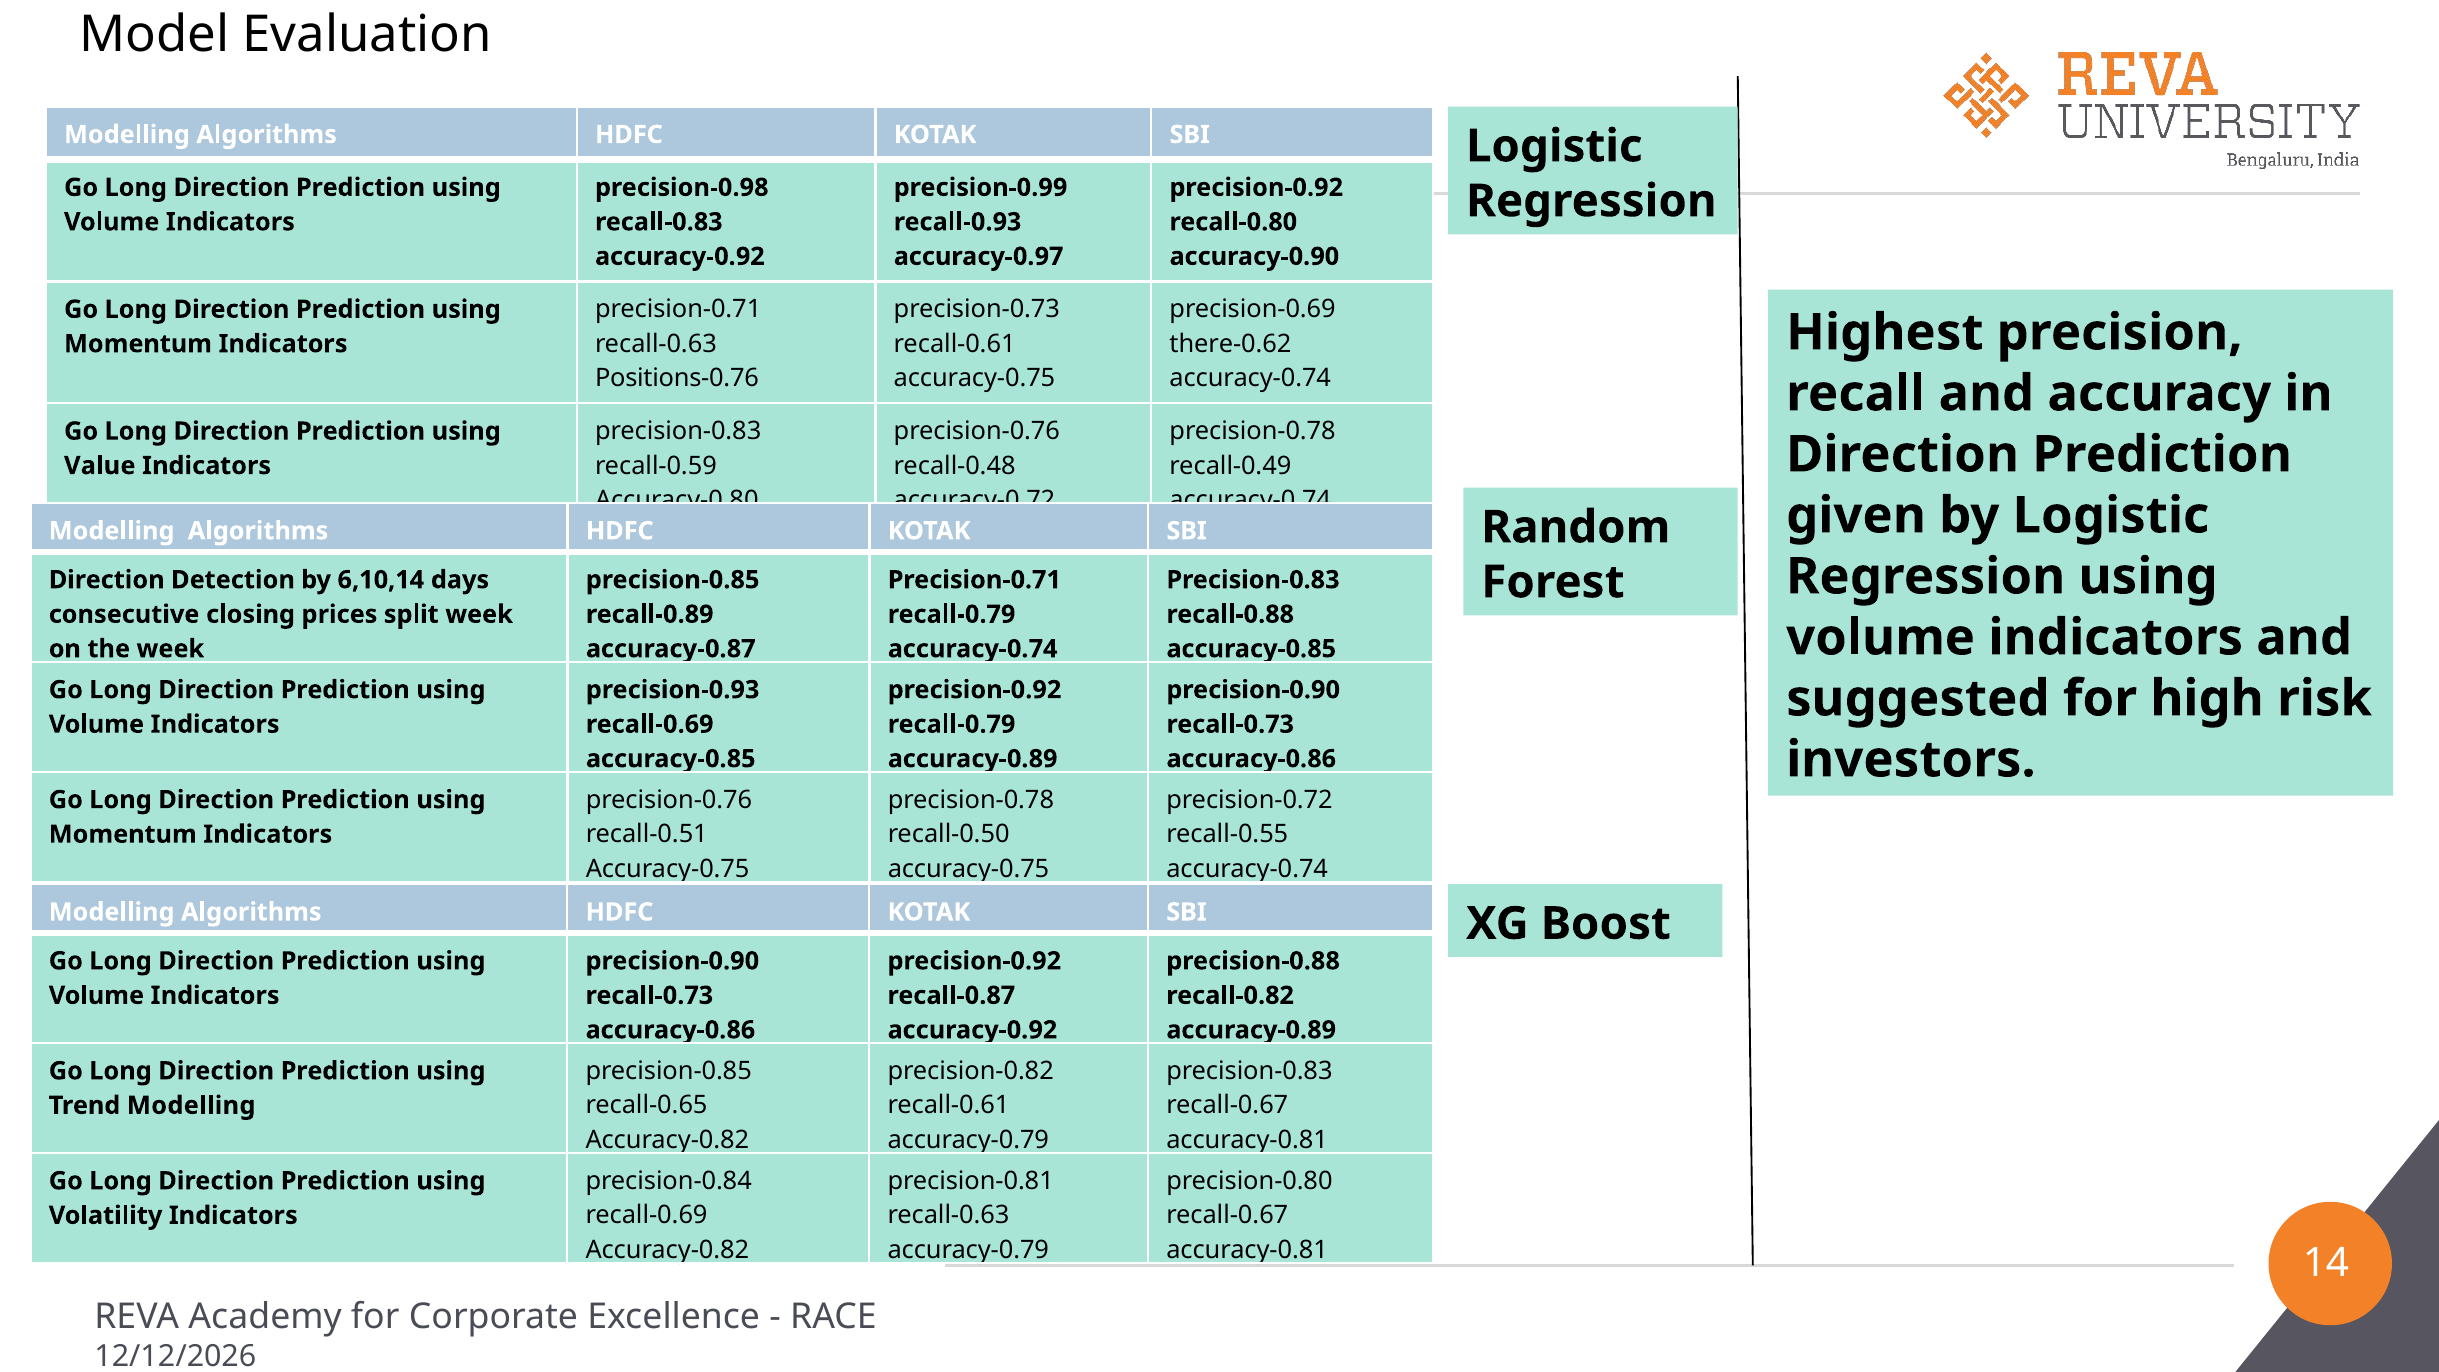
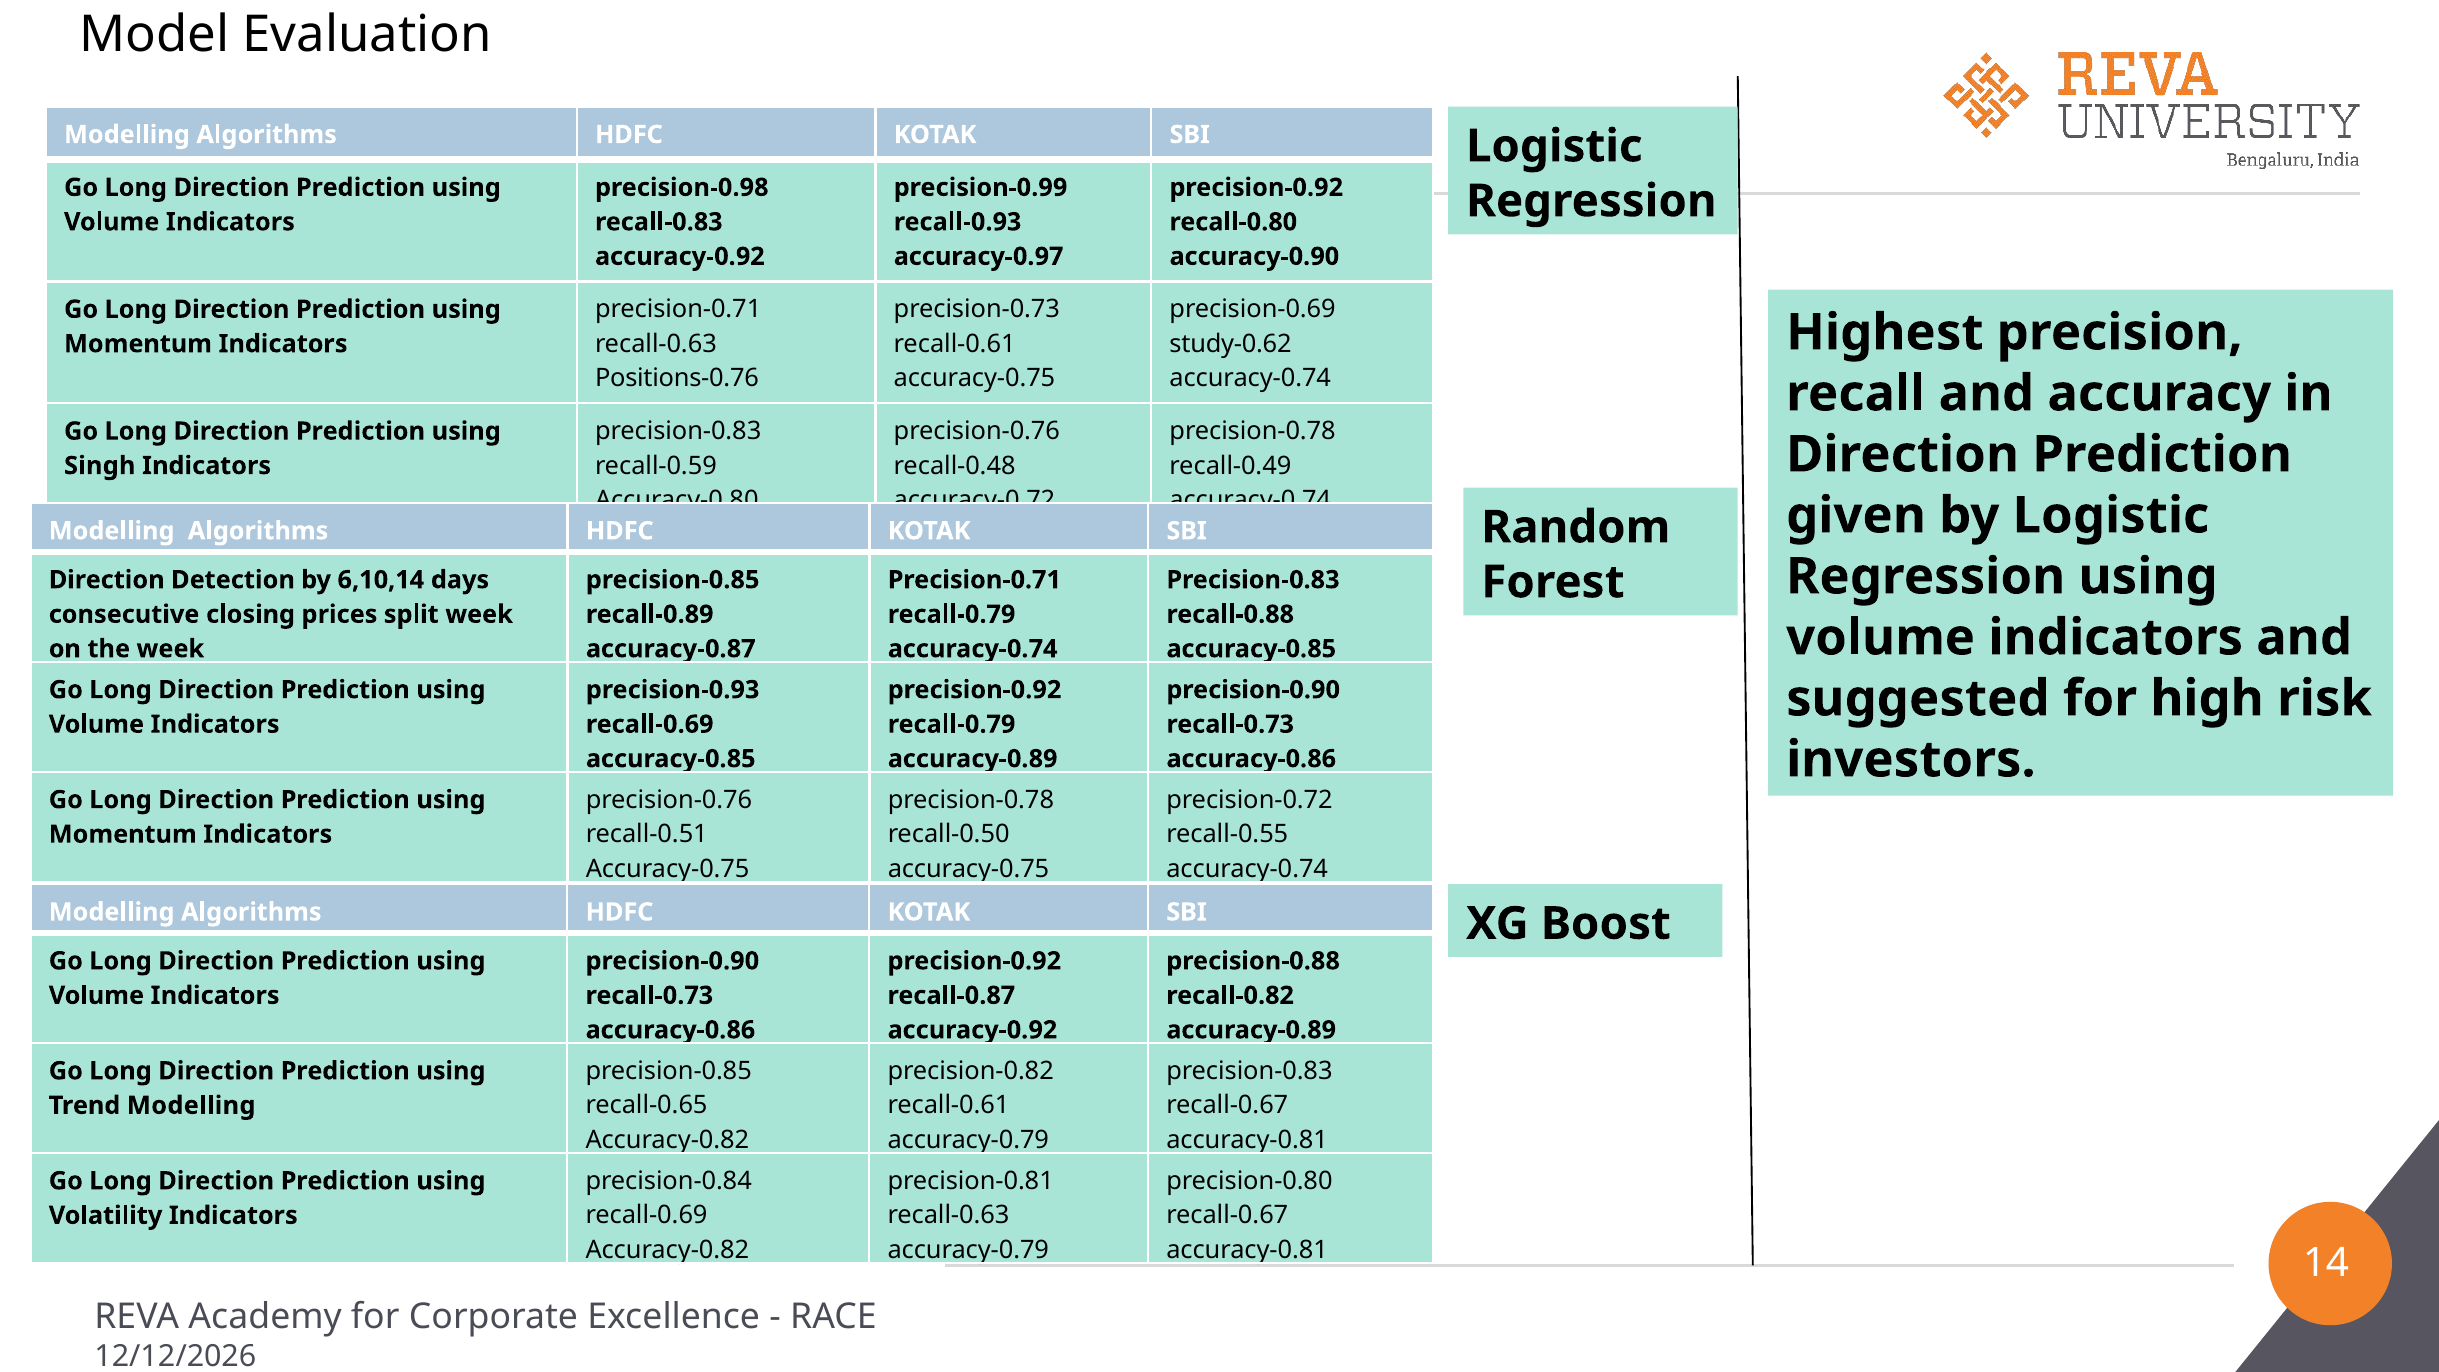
there-0.62: there-0.62 -> study-0.62
Value: Value -> Singh
